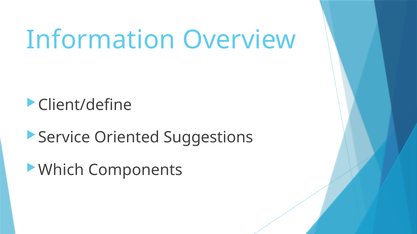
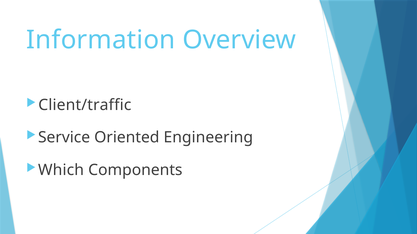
Client/define: Client/define -> Client/traffic
Suggestions: Suggestions -> Engineering
